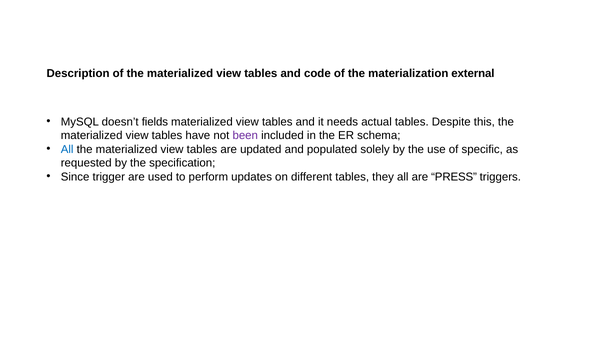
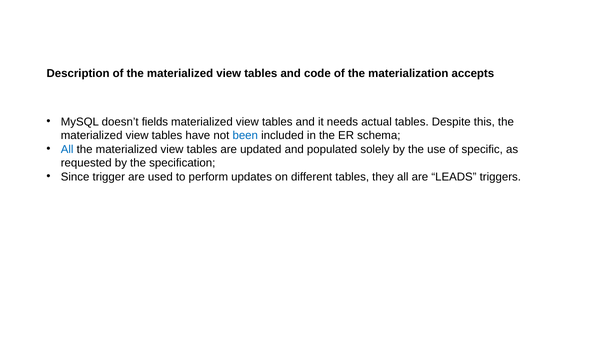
external: external -> accepts
been colour: purple -> blue
PRESS: PRESS -> LEADS
